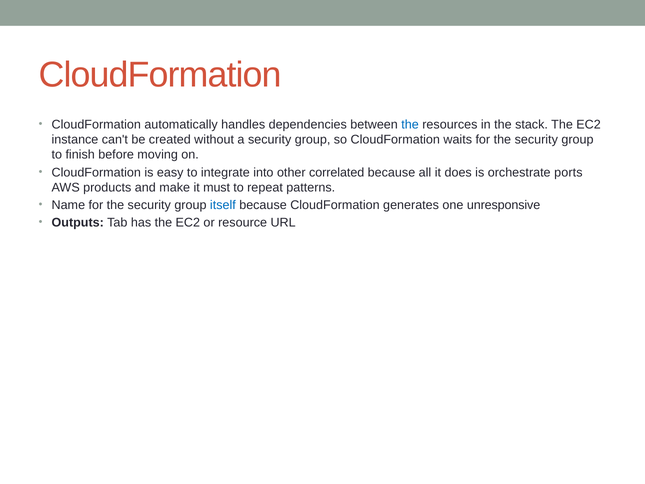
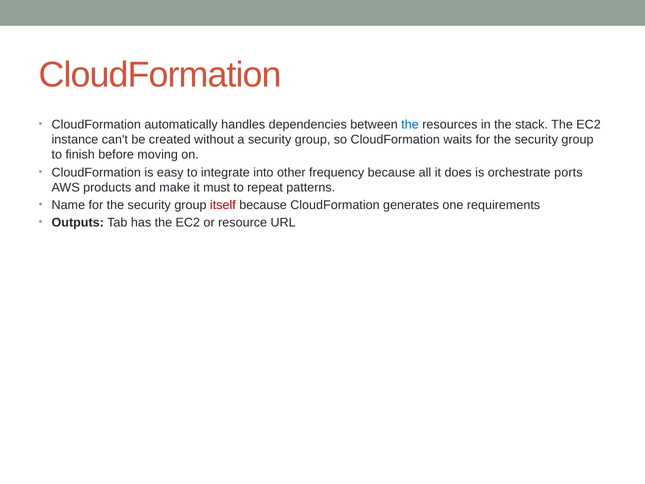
correlated: correlated -> frequency
itself colour: blue -> red
unresponsive: unresponsive -> requirements
